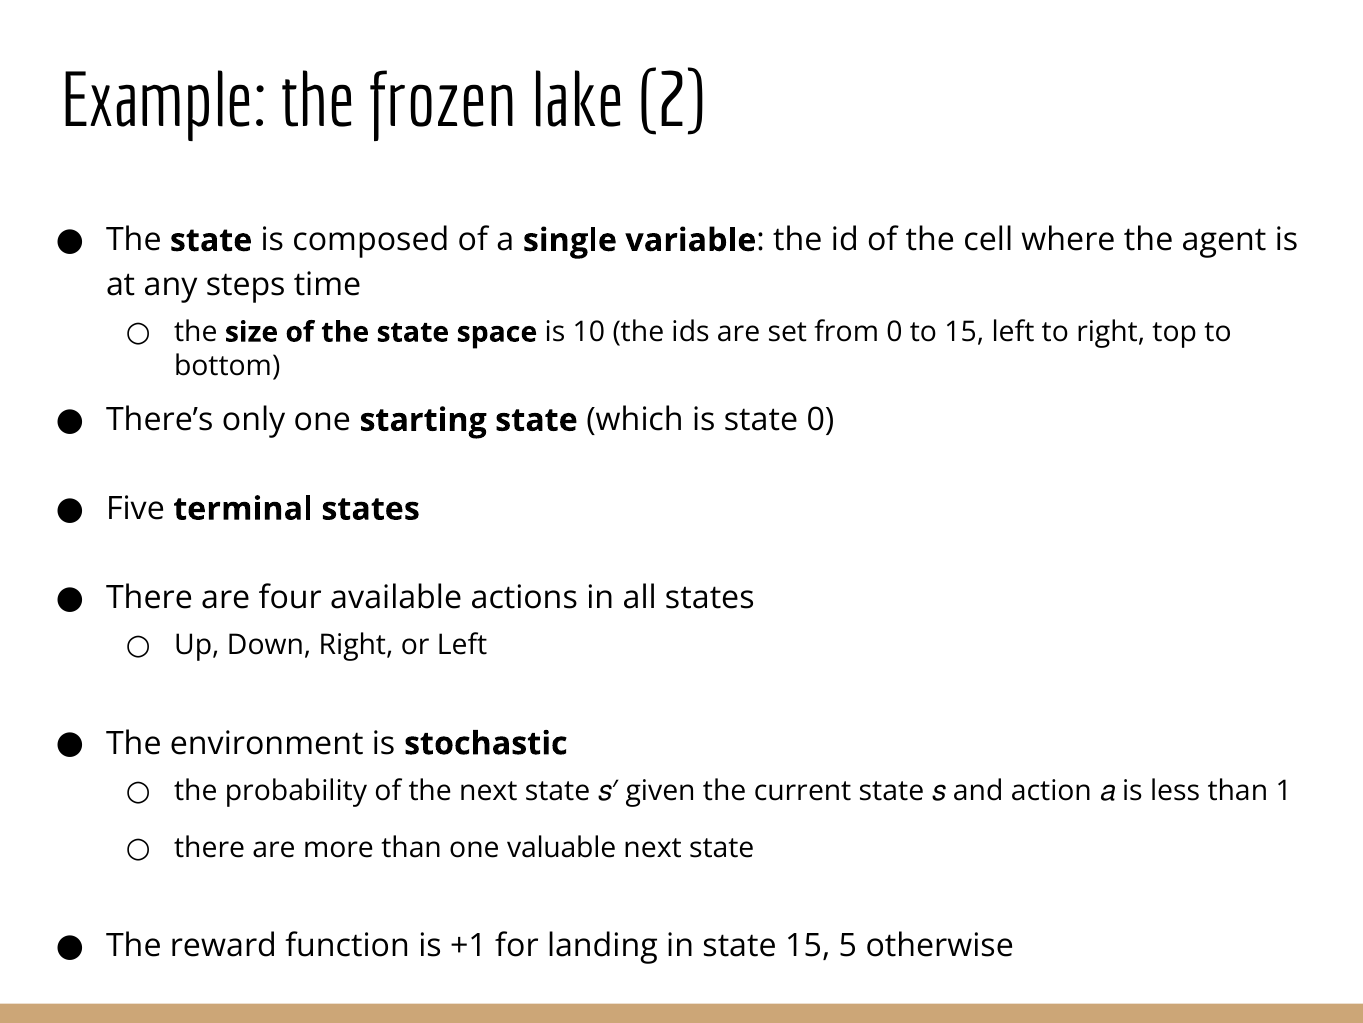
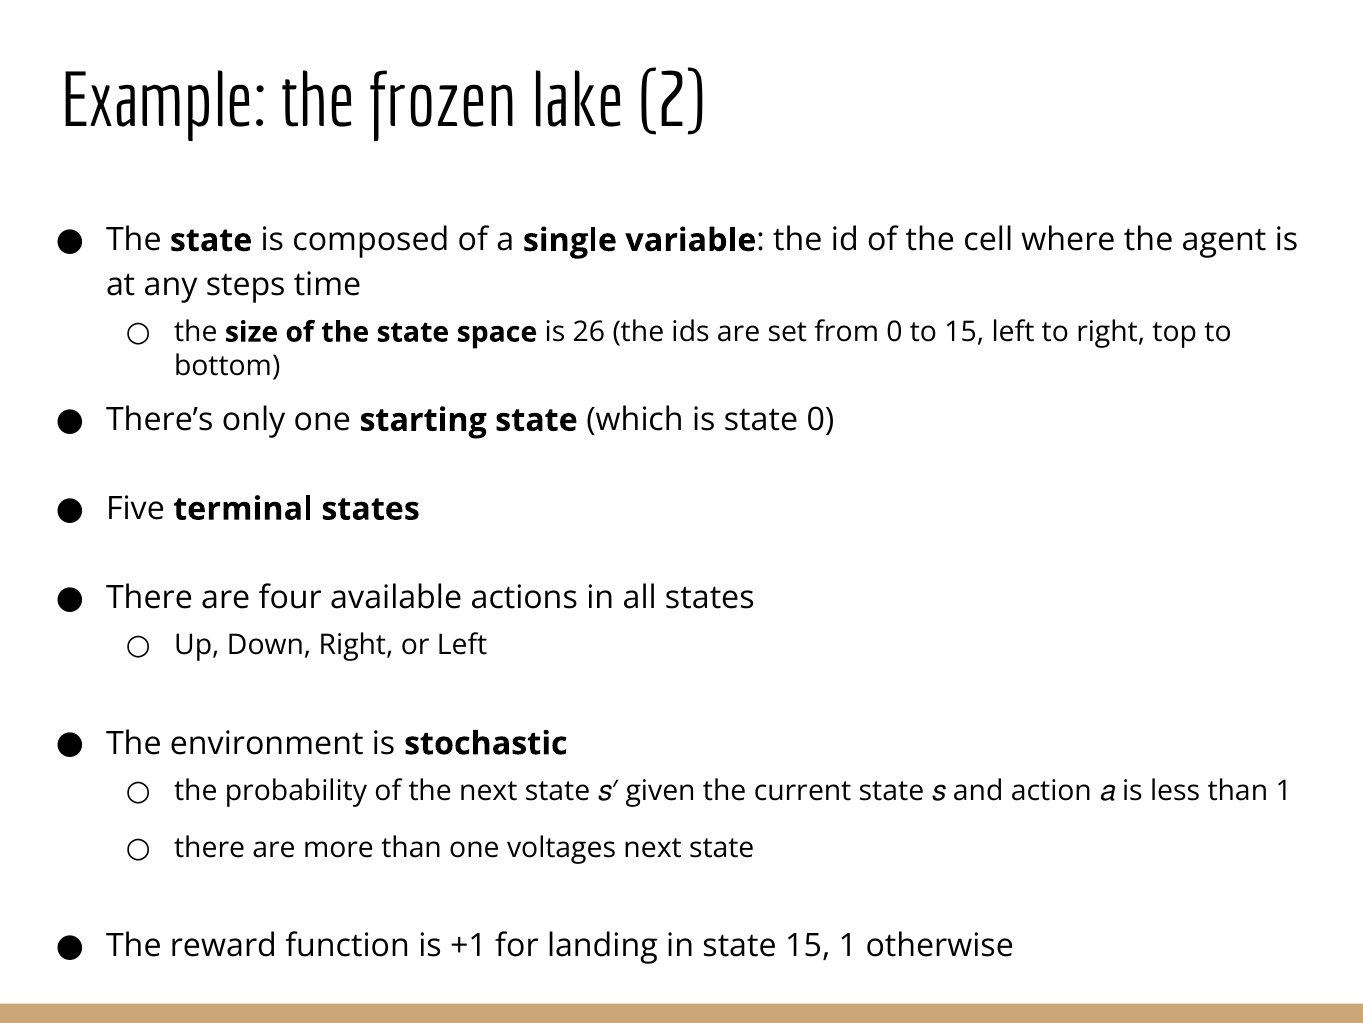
10: 10 -> 26
valuable: valuable -> voltages
15 5: 5 -> 1
